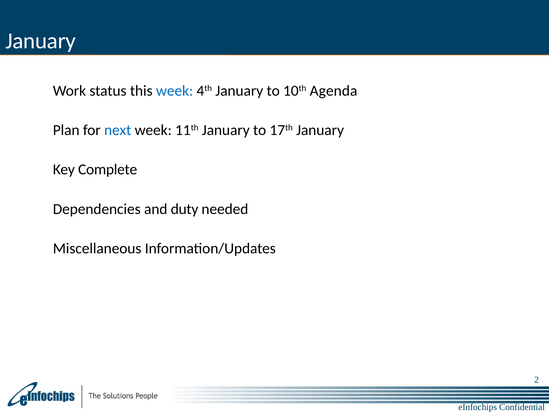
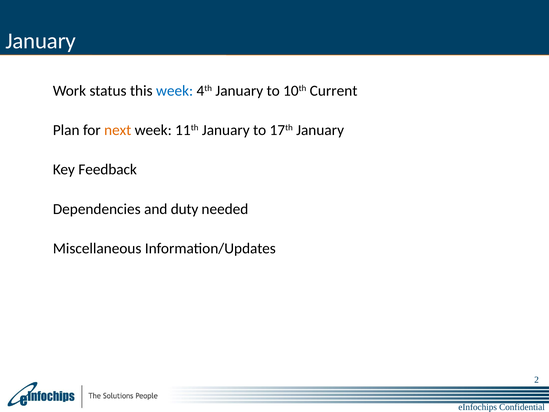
Agenda: Agenda -> Current
next colour: blue -> orange
Complete: Complete -> Feedback
